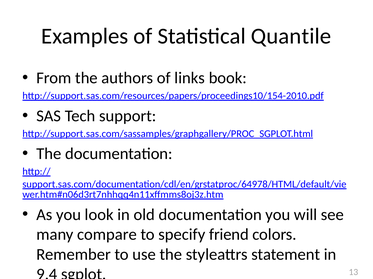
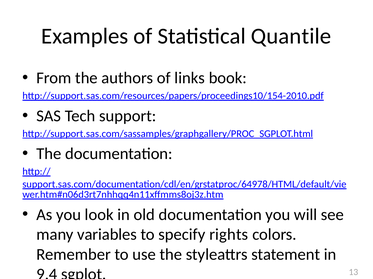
compare: compare -> variables
friend: friend -> rights
